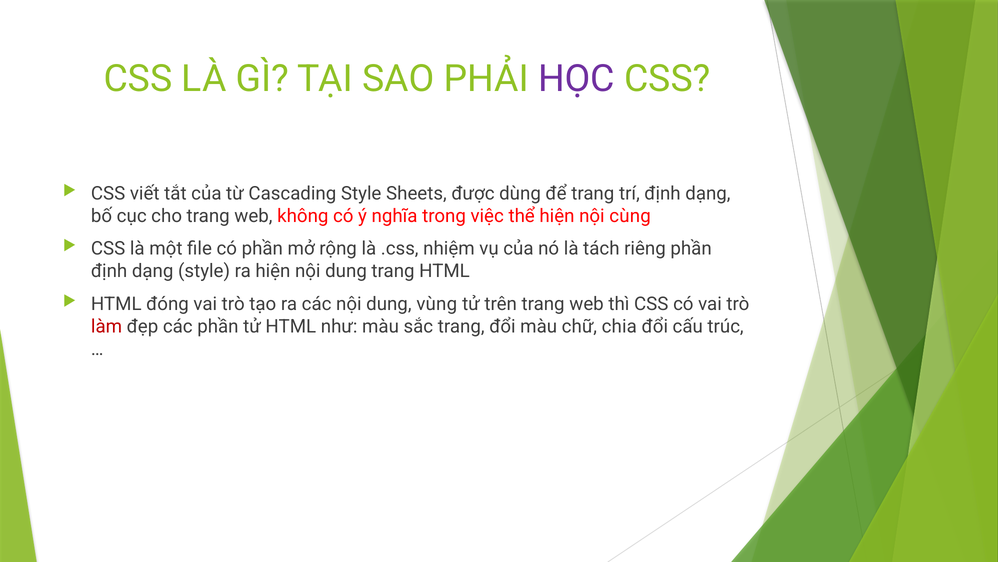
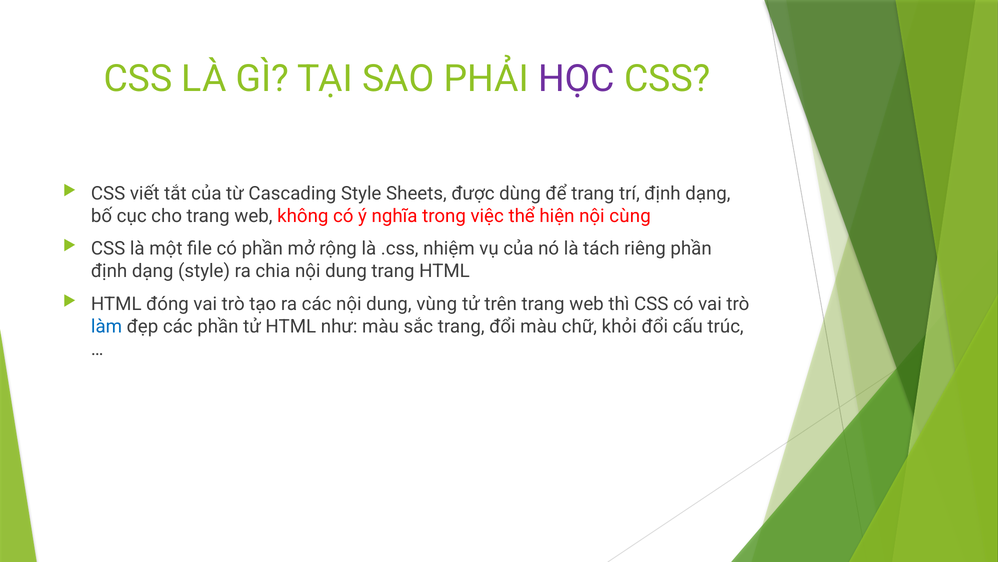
ra hiện: hiện -> chia
làm colour: red -> blue
chia: chia -> khỏi
